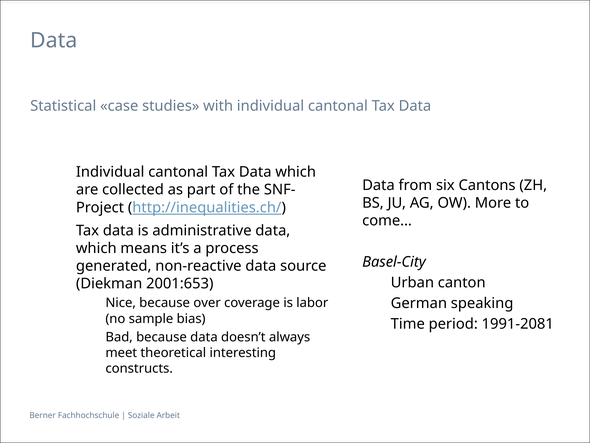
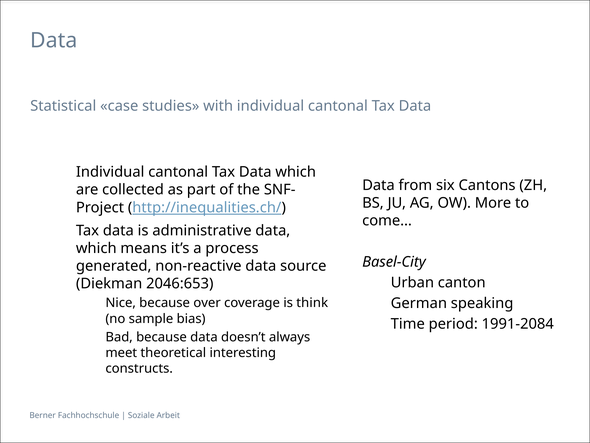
2001:653: 2001:653 -> 2046:653
labor: labor -> think
1991-2081: 1991-2081 -> 1991-2084
